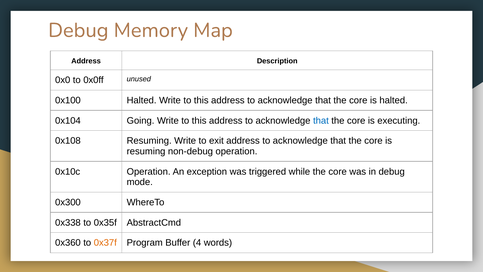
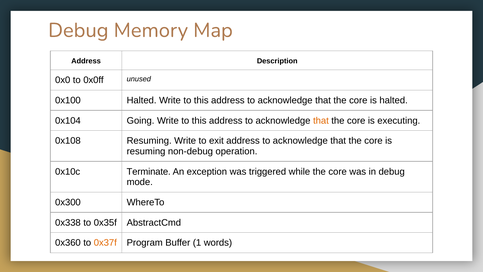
that at (321, 120) colour: blue -> orange
0x10c Operation: Operation -> Terminate
4: 4 -> 1
